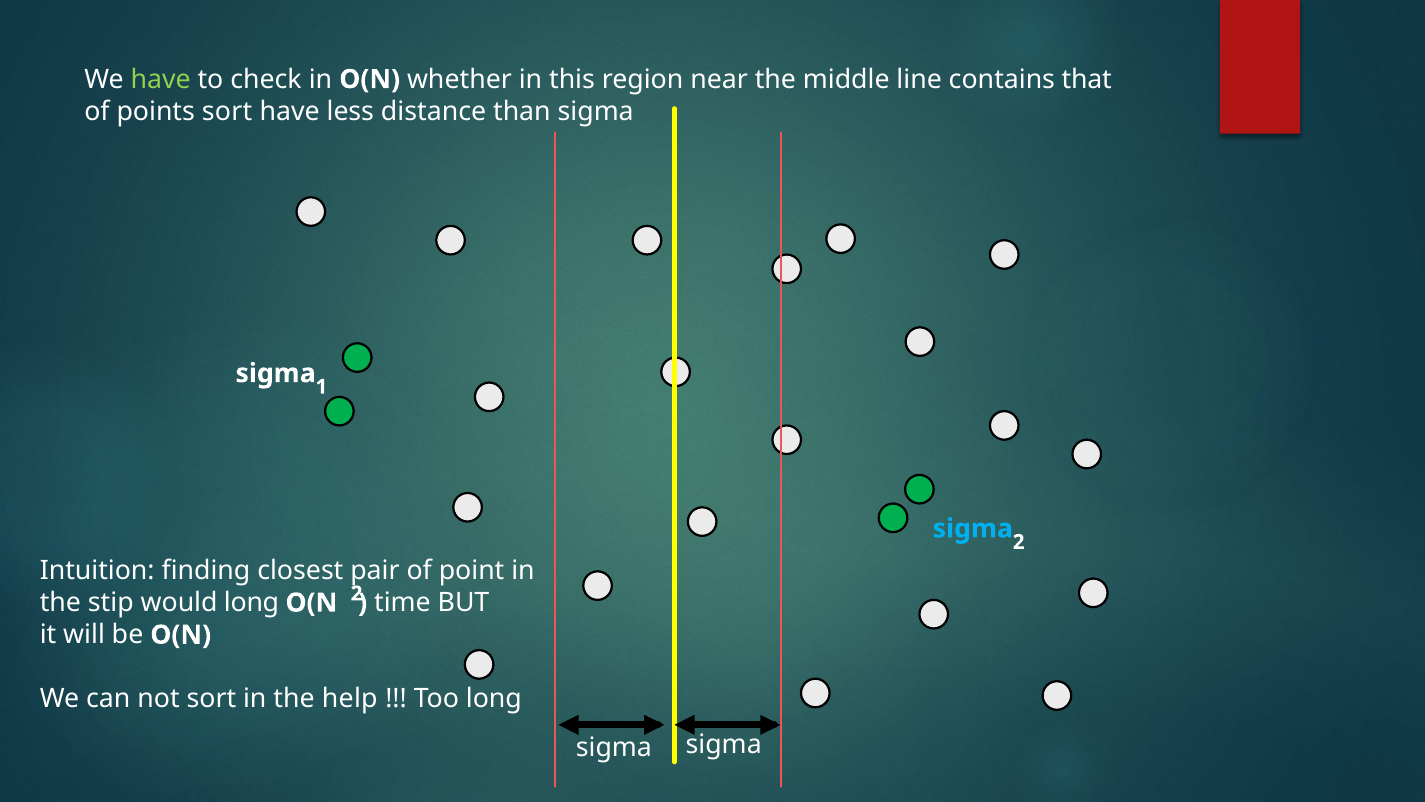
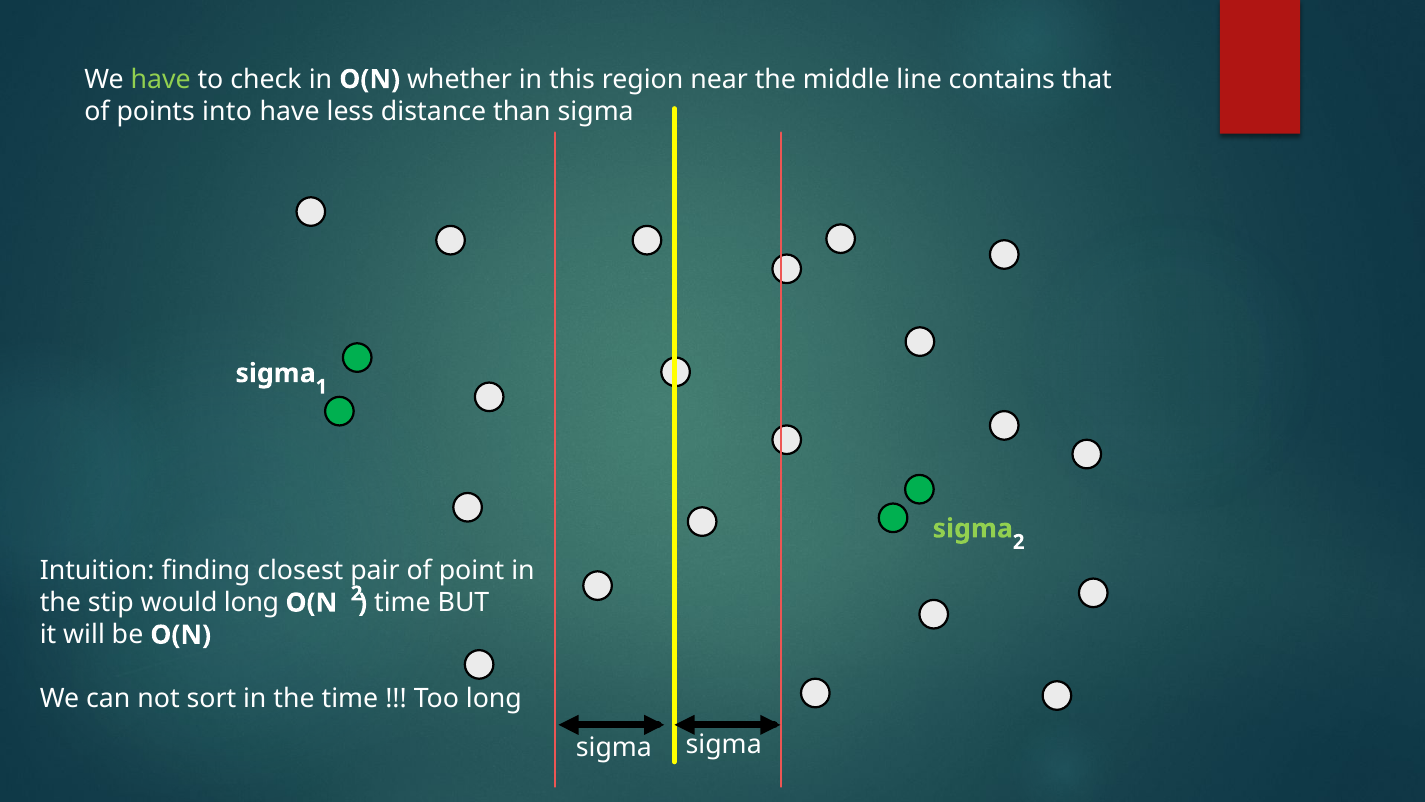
points sort: sort -> into
sigma at (973, 528) colour: light blue -> light green
the help: help -> time
